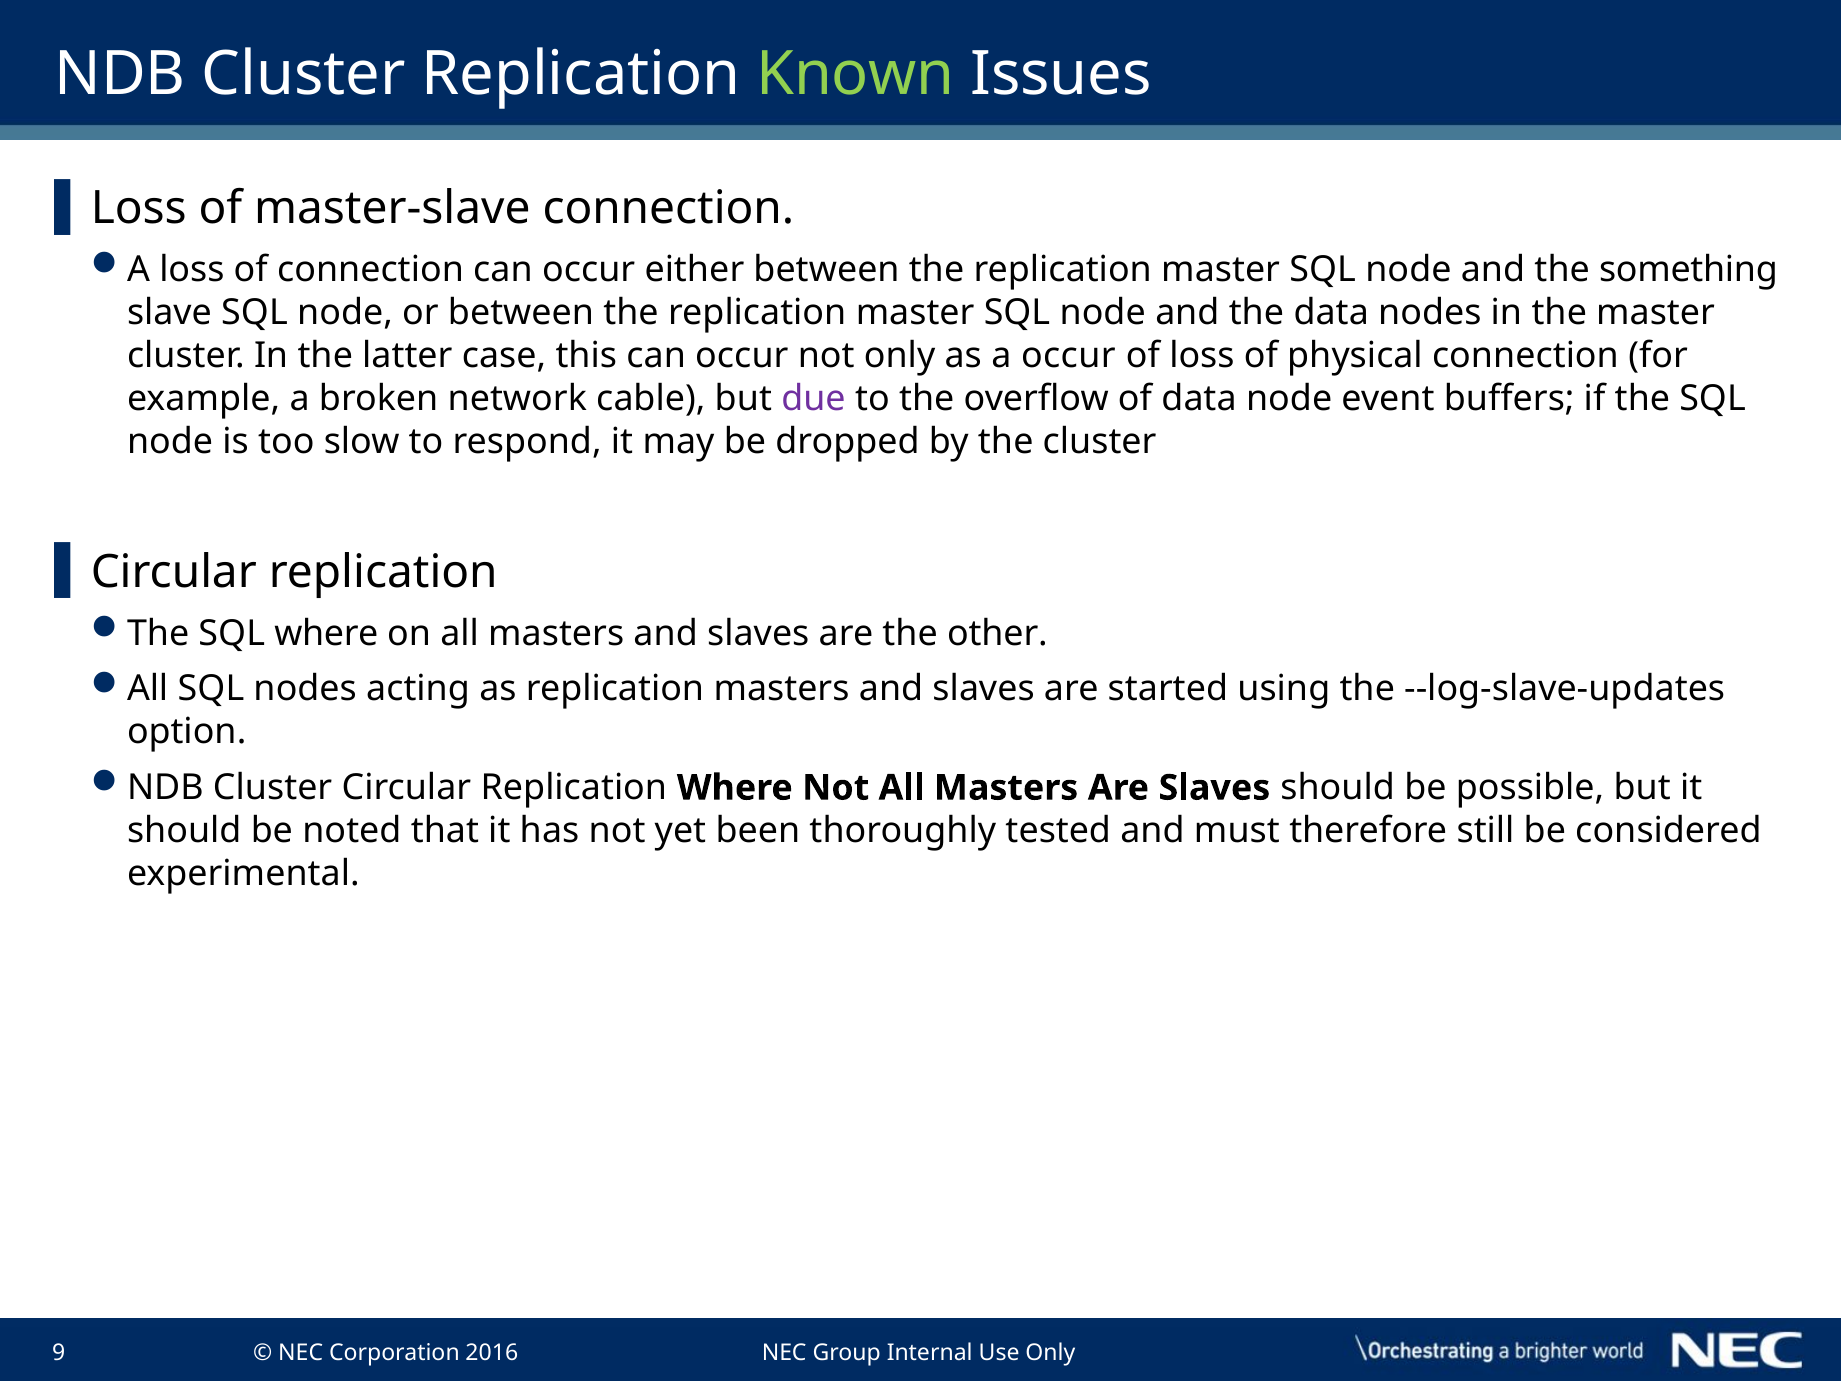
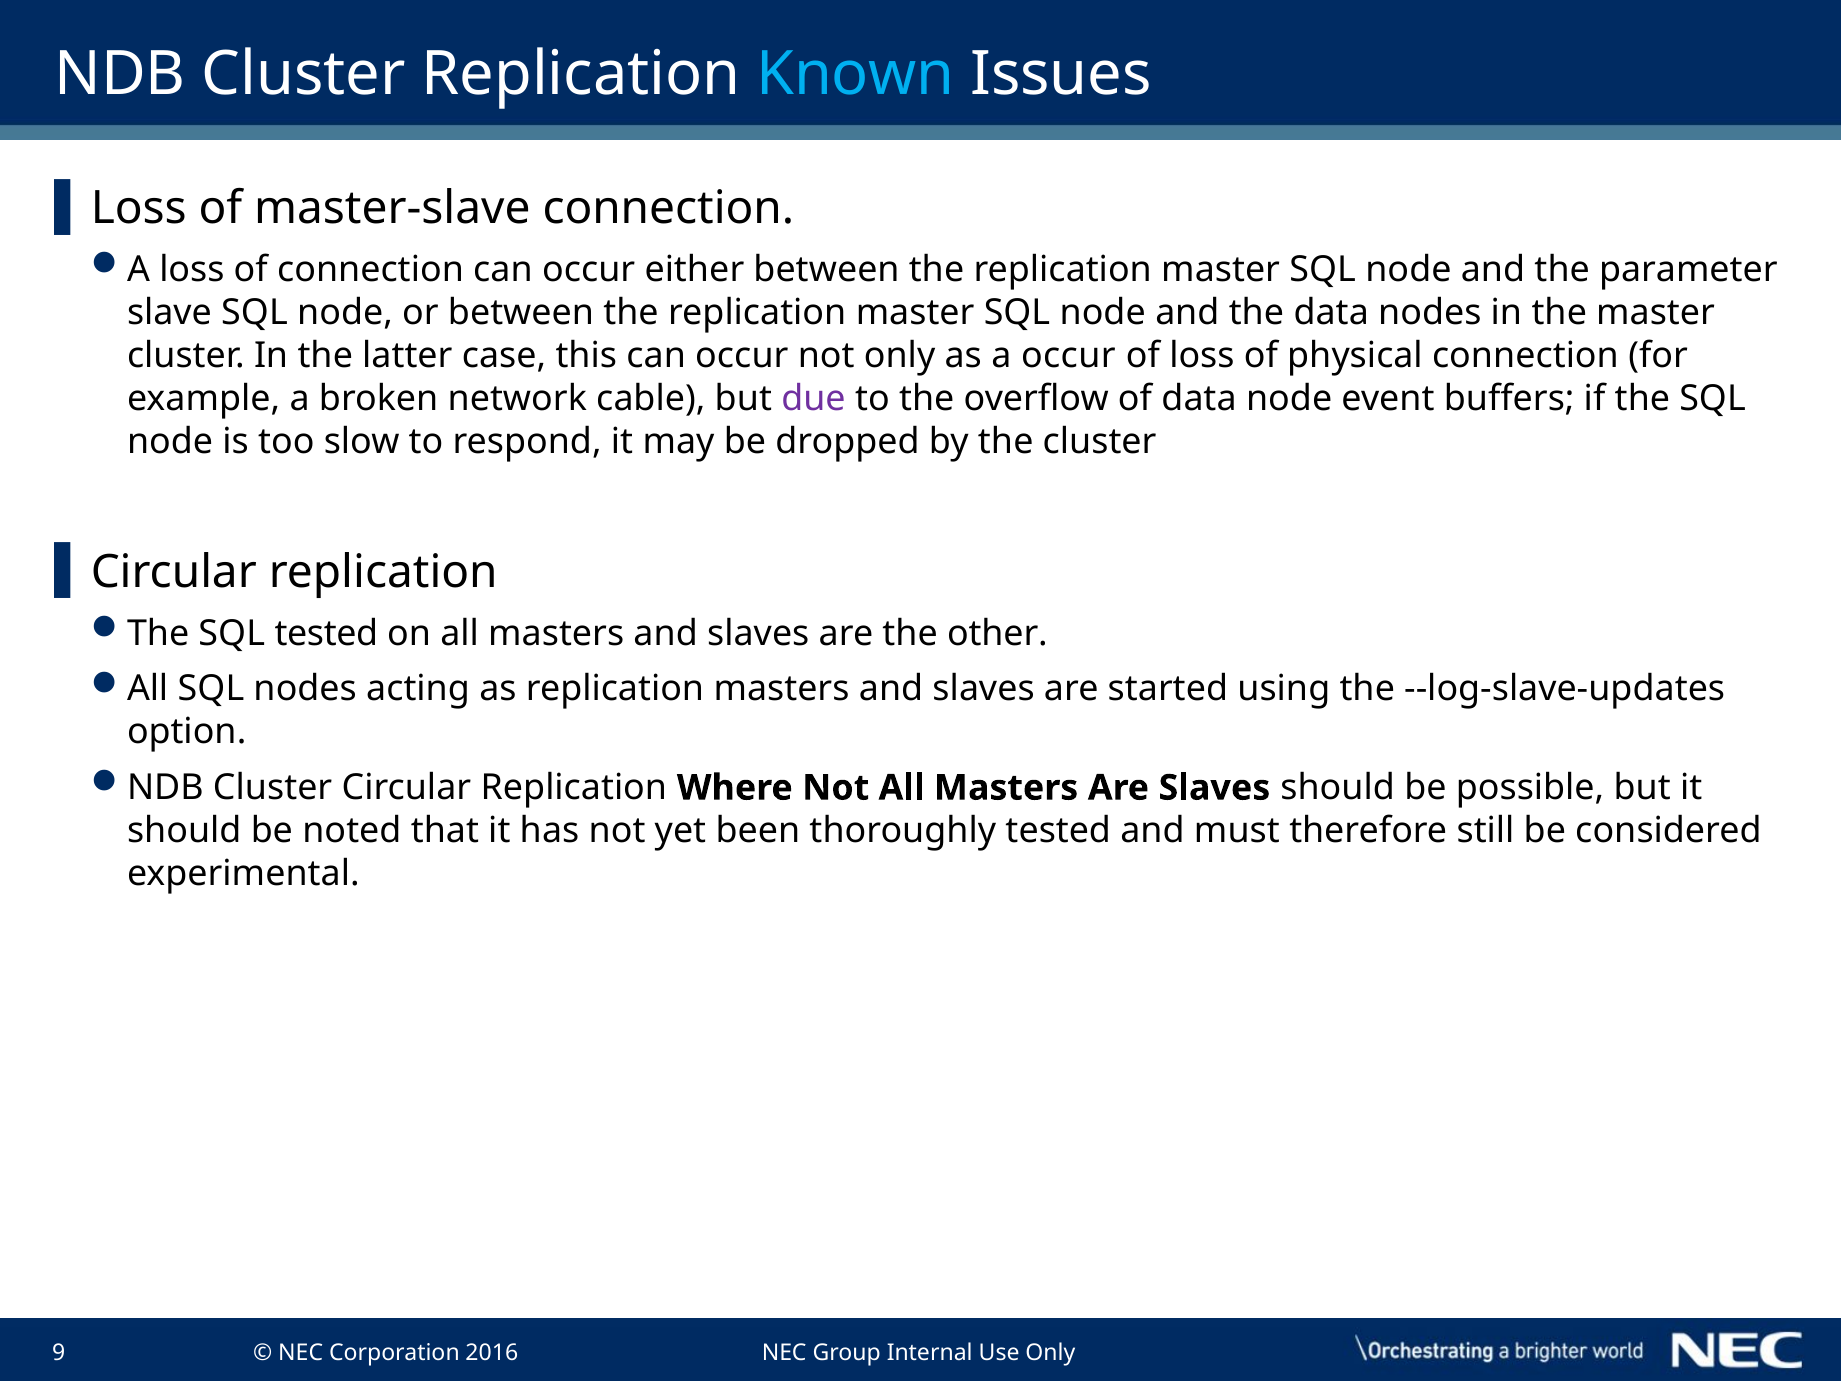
Known colour: light green -> light blue
something: something -> parameter
SQL where: where -> tested
